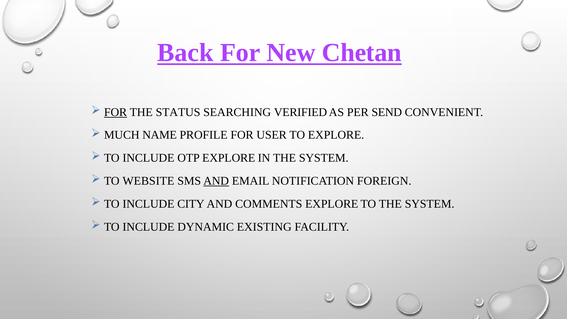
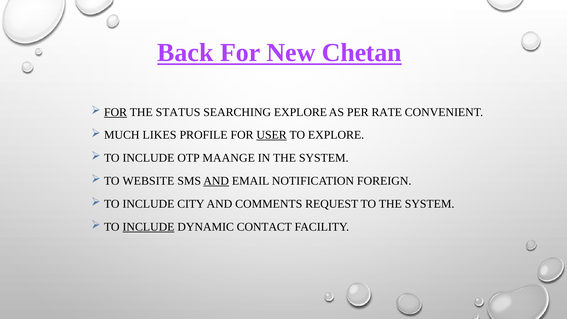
SEARCHING VERIFIED: VERIFIED -> EXPLORE
SEND: SEND -> RATE
NAME: NAME -> LIKES
USER underline: none -> present
OTP EXPLORE: EXPLORE -> MAANGE
COMMENTS EXPLORE: EXPLORE -> REQUEST
INCLUDE at (148, 227) underline: none -> present
EXISTING: EXISTING -> CONTACT
